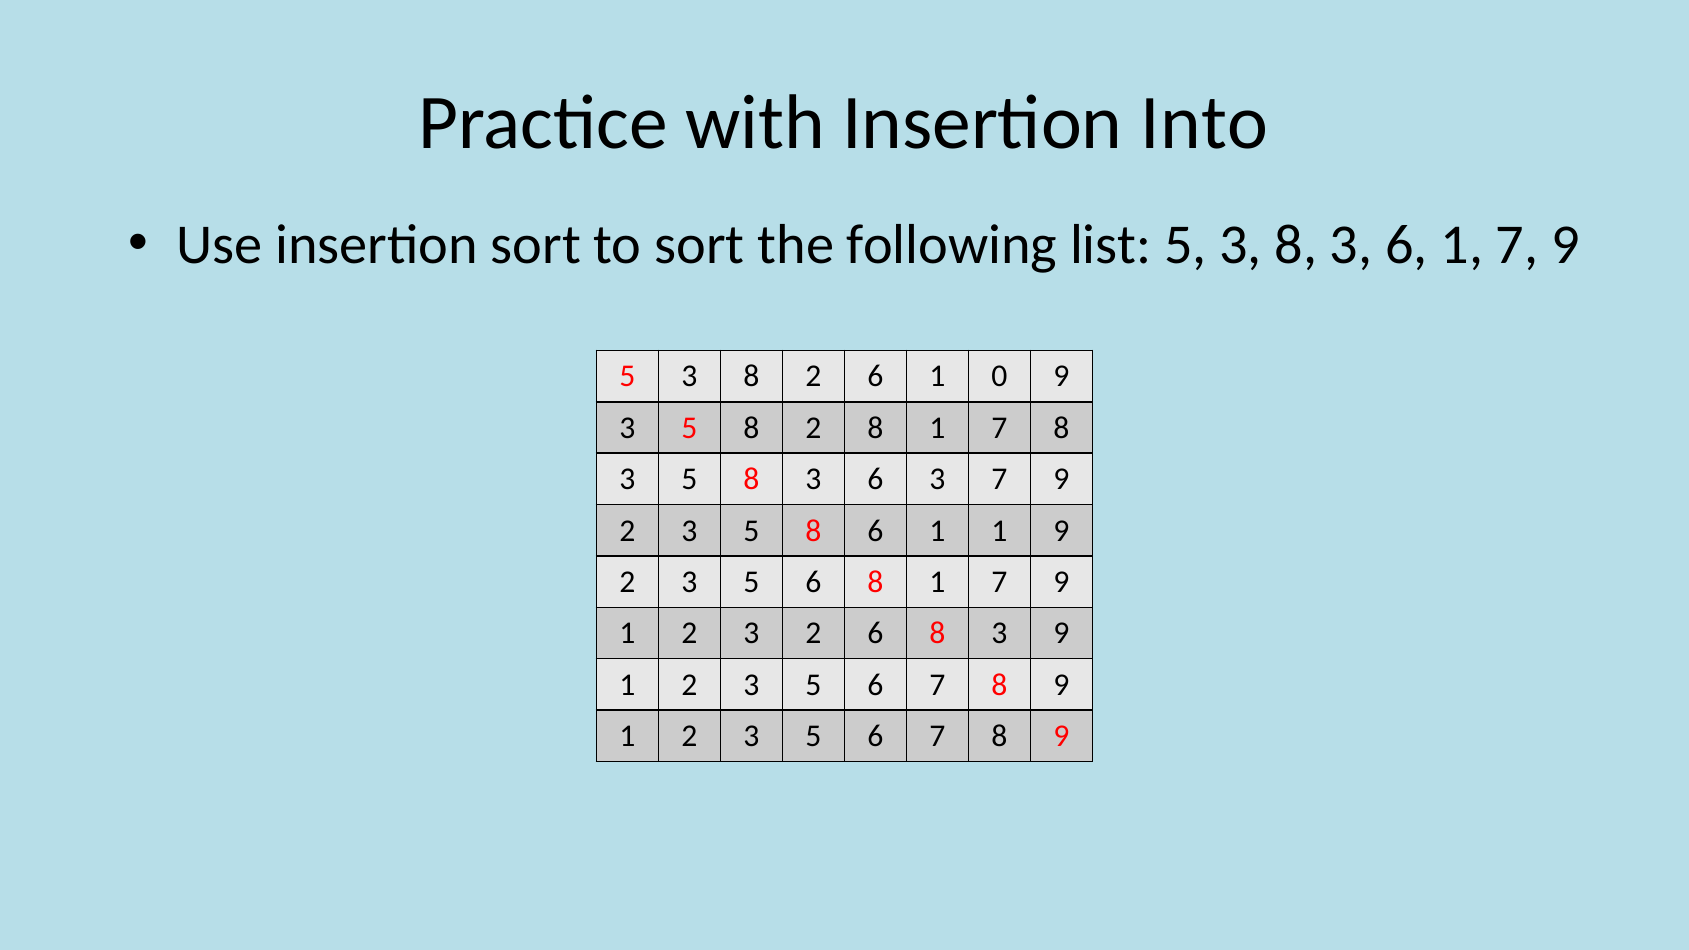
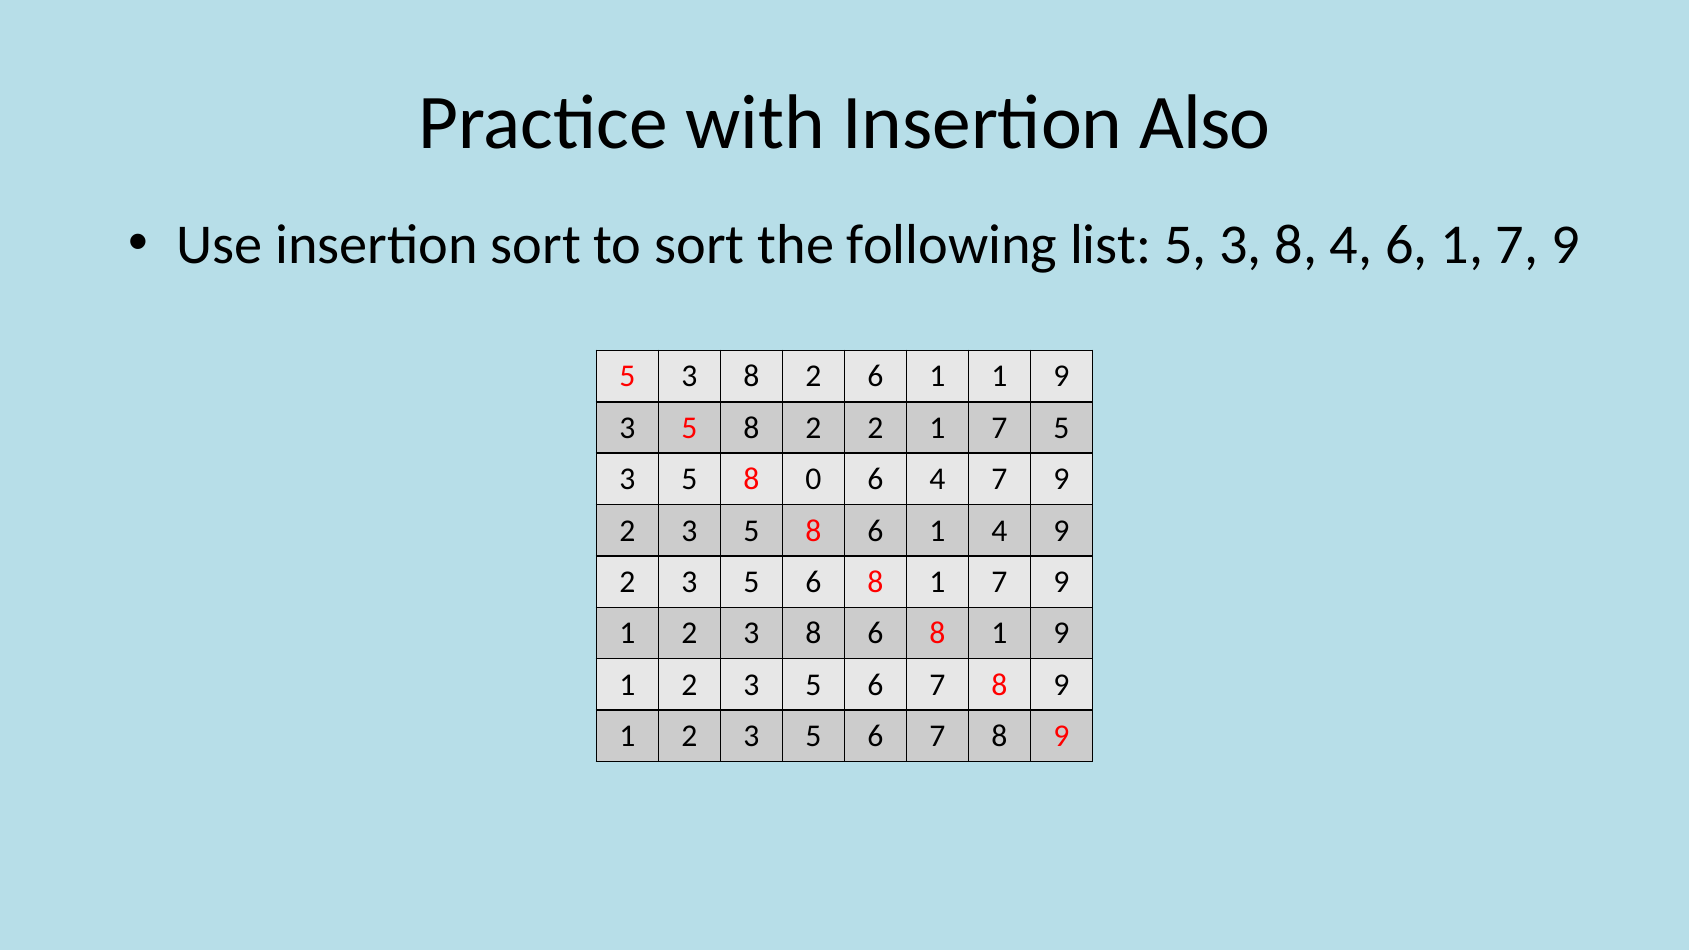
Into: Into -> Also
3 8 3: 3 -> 4
1 0: 0 -> 1
2 8: 8 -> 2
1 7 8: 8 -> 5
5 8 3: 3 -> 0
6 3: 3 -> 4
1 1: 1 -> 4
2 3 2: 2 -> 8
3 at (999, 633): 3 -> 1
